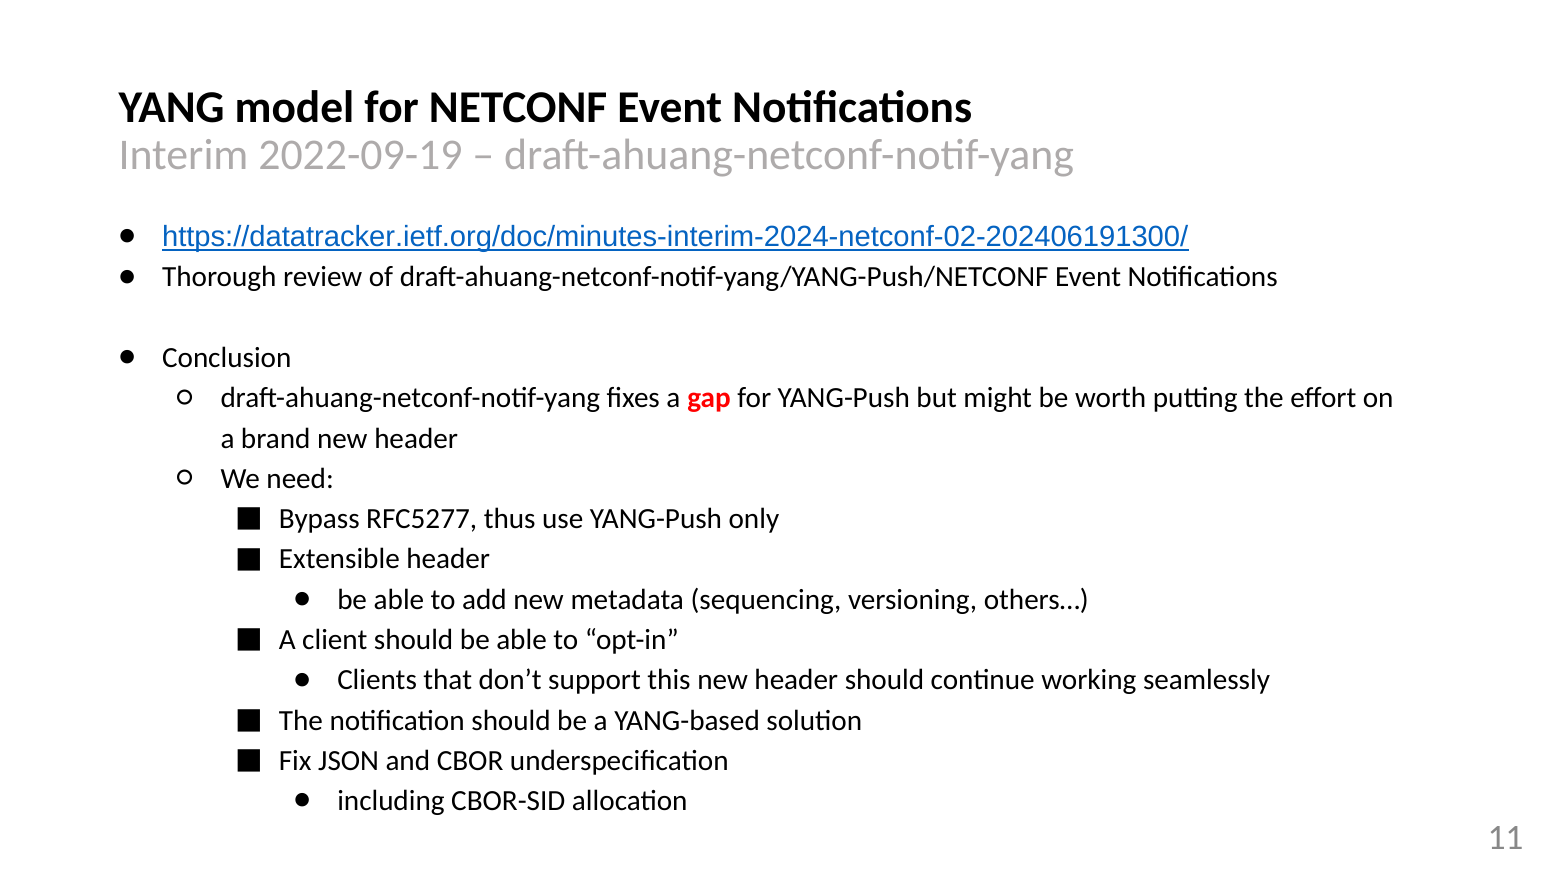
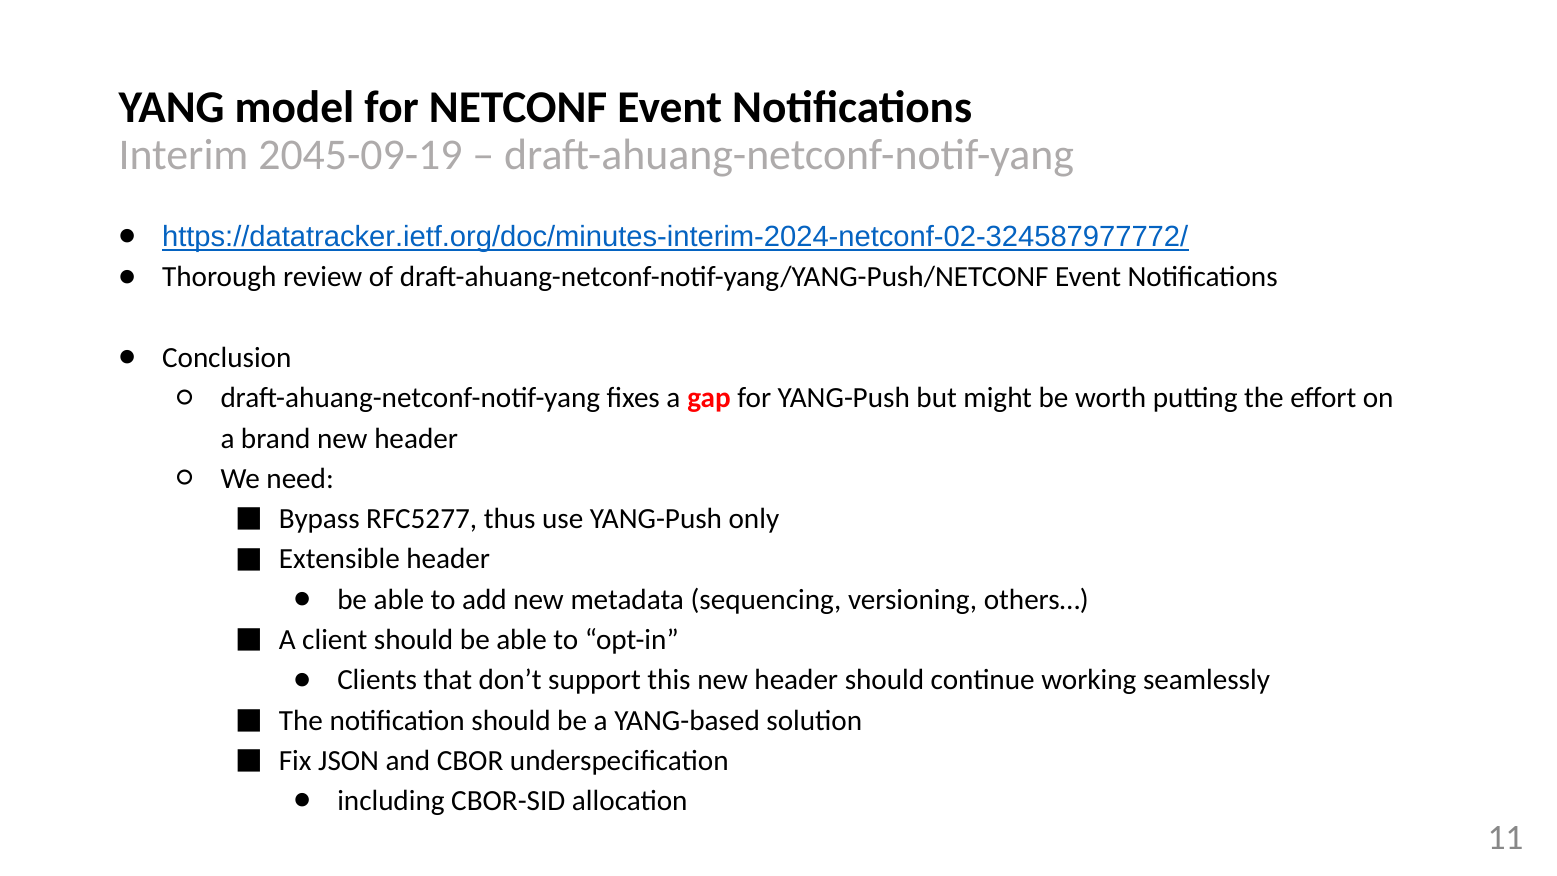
2022-09-19: 2022-09-19 -> 2045-09-19
https://datatracker.ietf.org/doc/minutes-interim-2024-netconf-02-202406191300/: https://datatracker.ietf.org/doc/minutes-interim-2024-netconf-02-202406191300/ -> https://datatracker.ietf.org/doc/minutes-interim-2024-netconf-02-324587977772/
